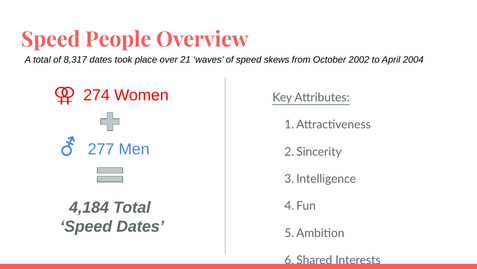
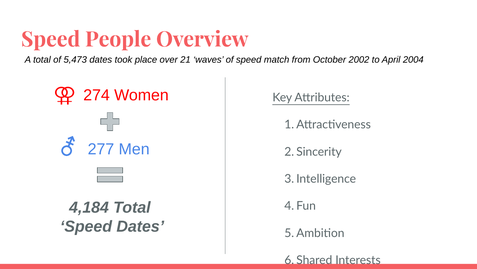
8,317: 8,317 -> 5,473
skews: skews -> match
